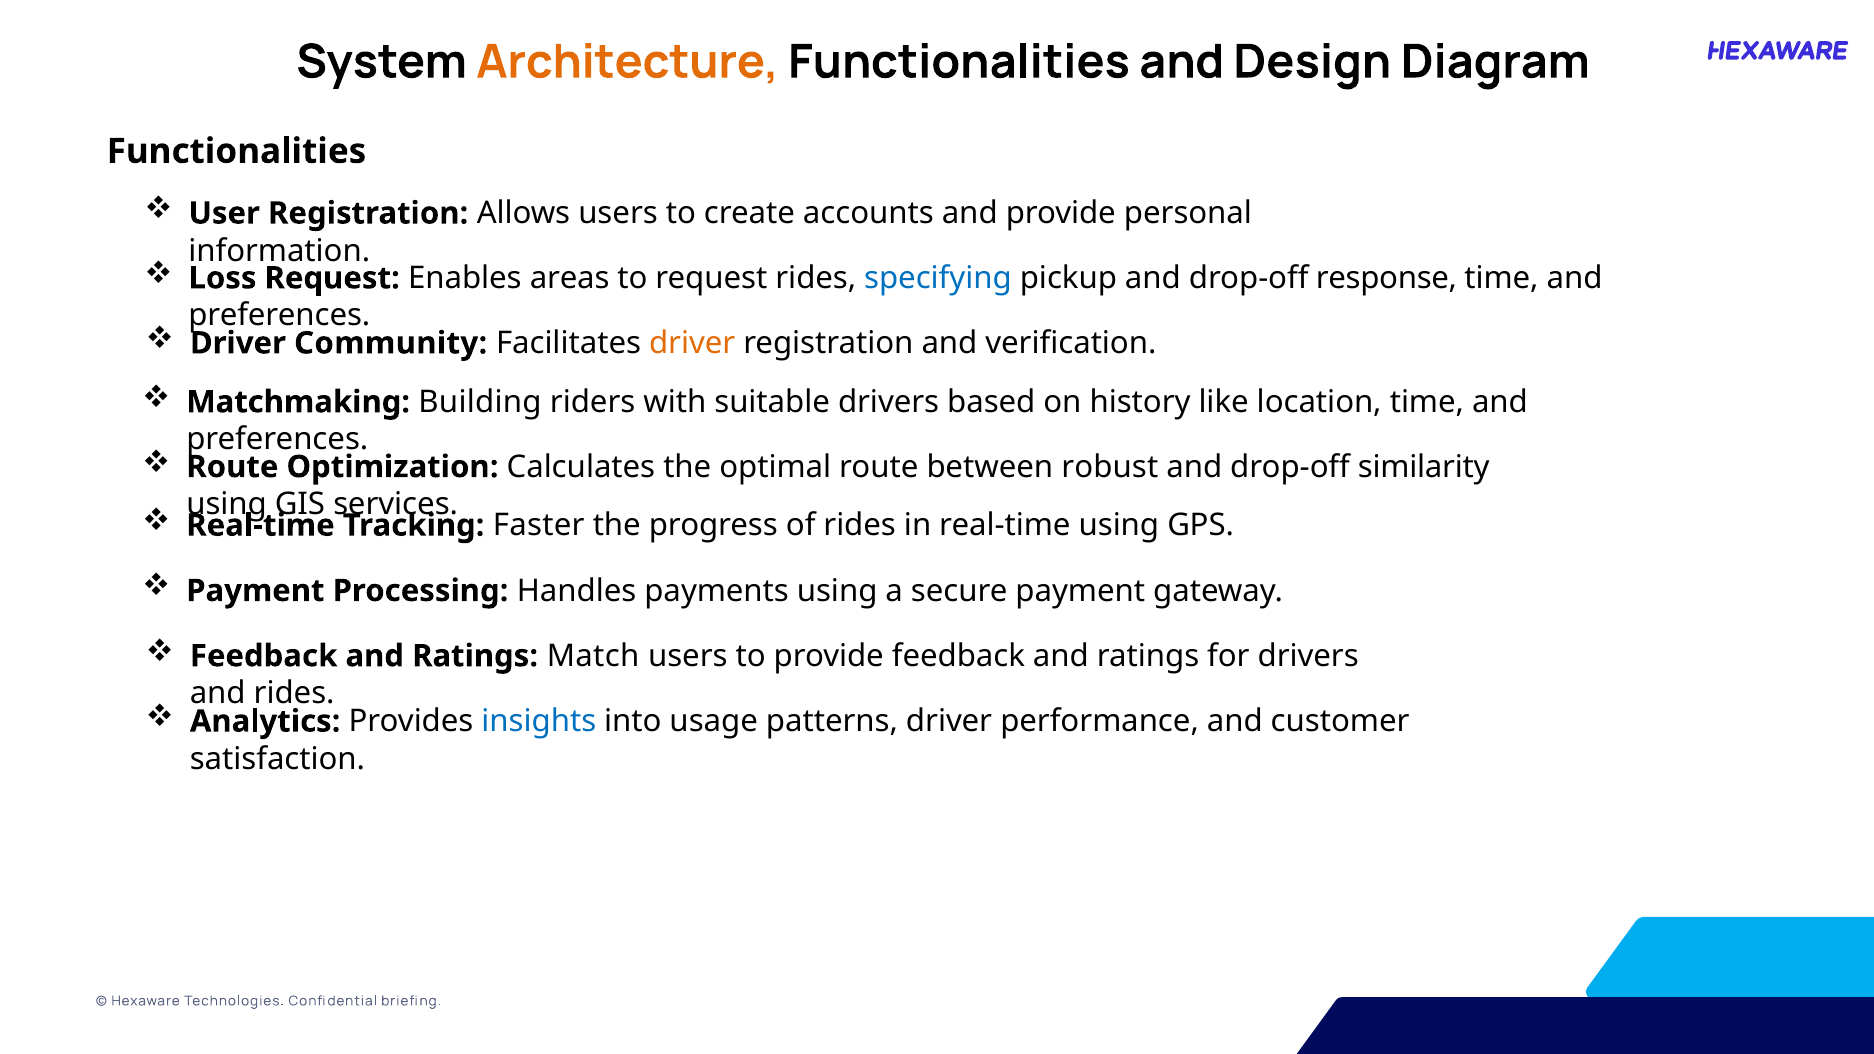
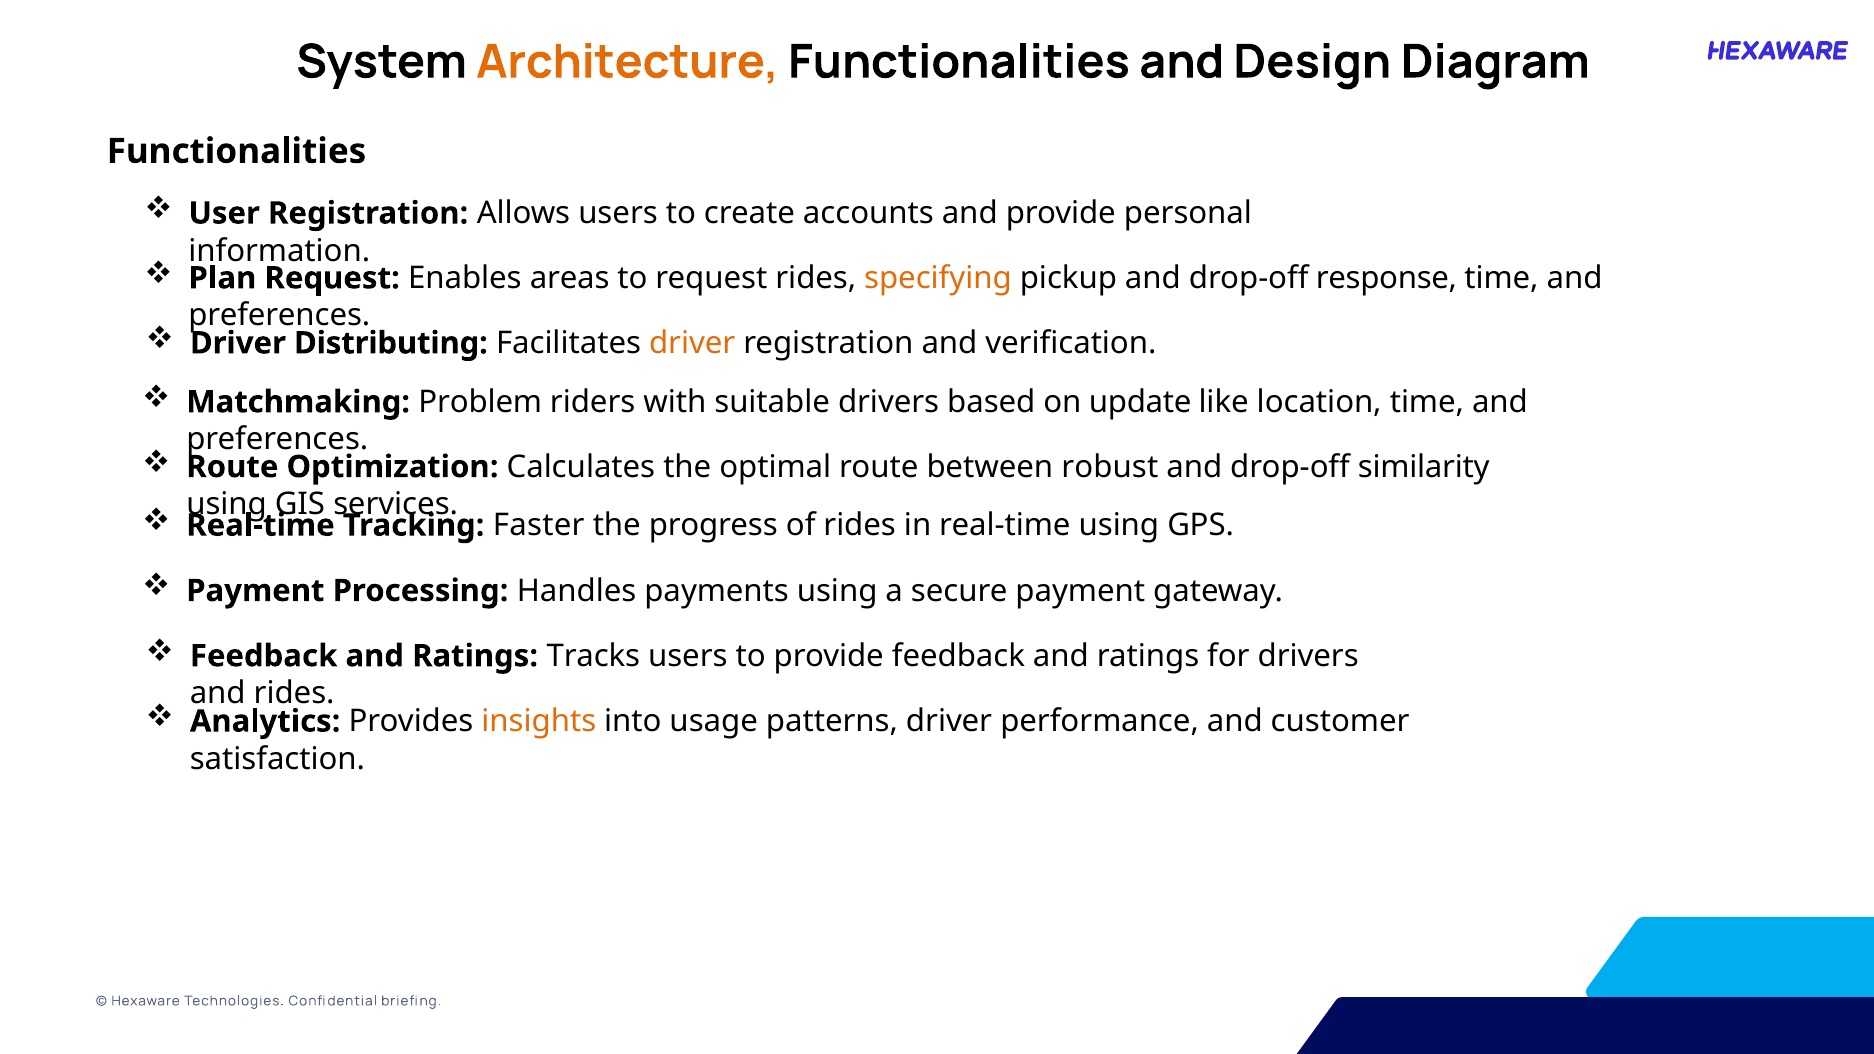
Loss: Loss -> Plan
specifying colour: blue -> orange
Community: Community -> Distributing
Building: Building -> Problem
history: history -> update
Match: Match -> Tracks
insights colour: blue -> orange
